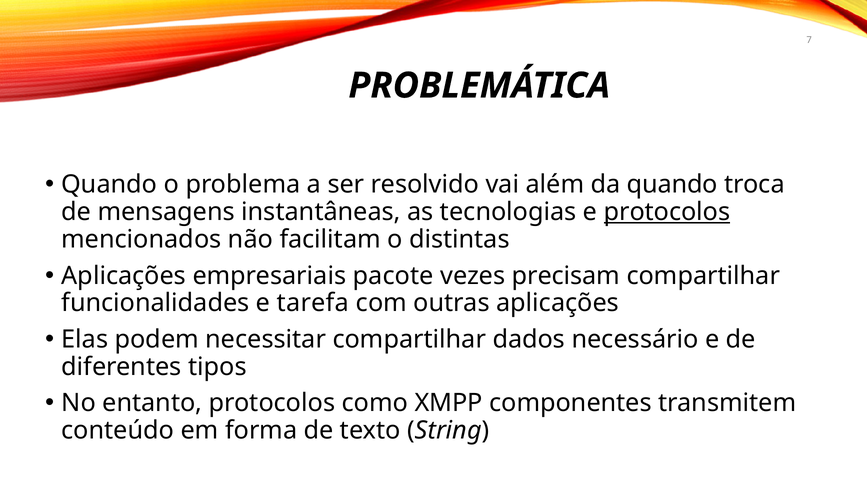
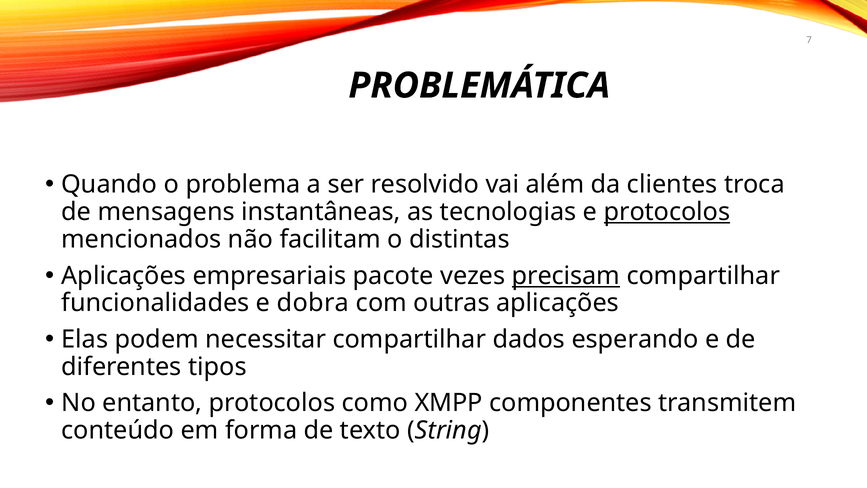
da quando: quando -> clientes
precisam underline: none -> present
tarefa: tarefa -> dobra
necessário: necessário -> esperando
